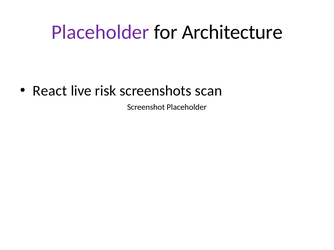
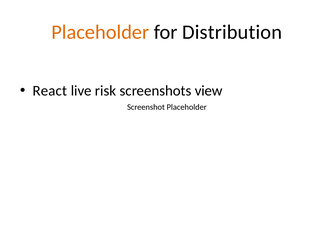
Placeholder at (100, 32) colour: purple -> orange
Architecture: Architecture -> Distribution
scan: scan -> view
